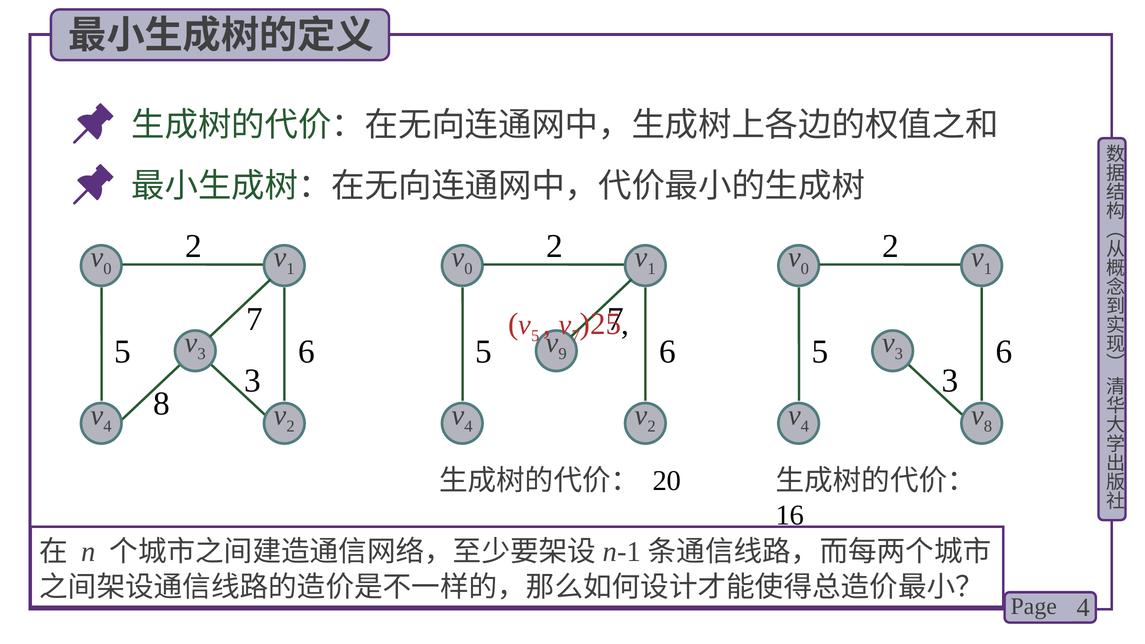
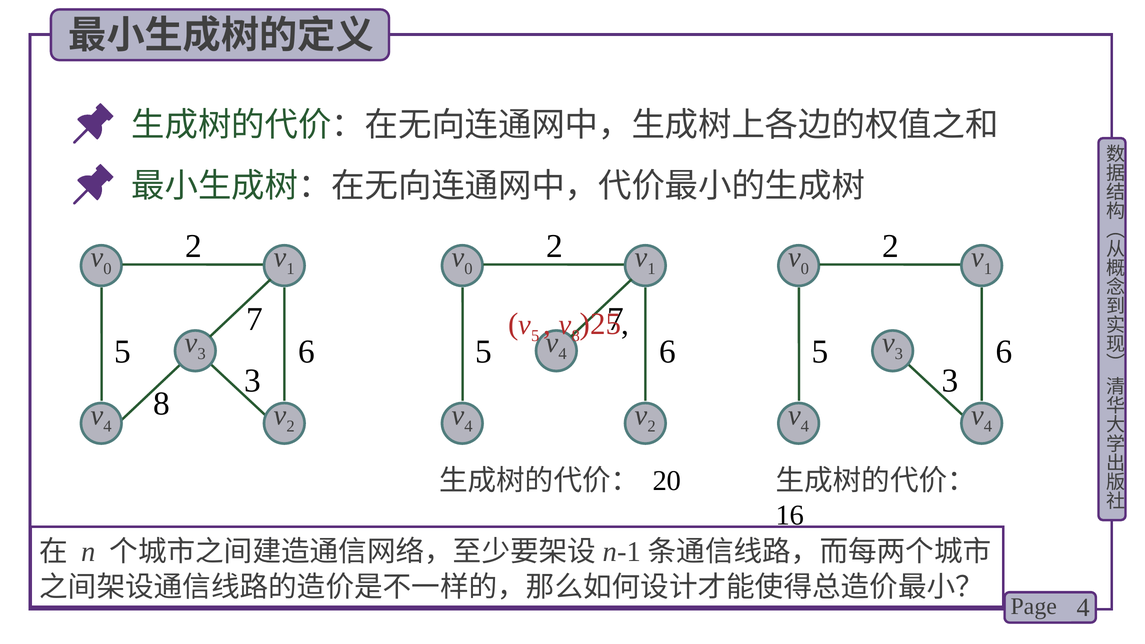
7 at (576, 336): 7 -> 8
9 at (563, 354): 9 -> 4
8 at (988, 426): 8 -> 4
